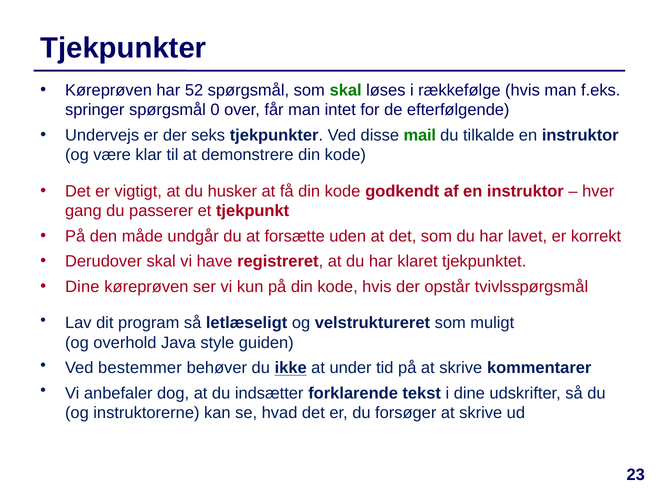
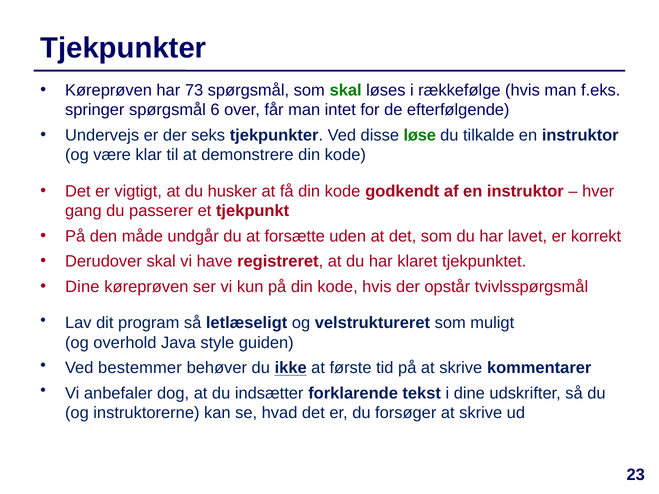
52: 52 -> 73
0: 0 -> 6
mail: mail -> løse
under: under -> første
